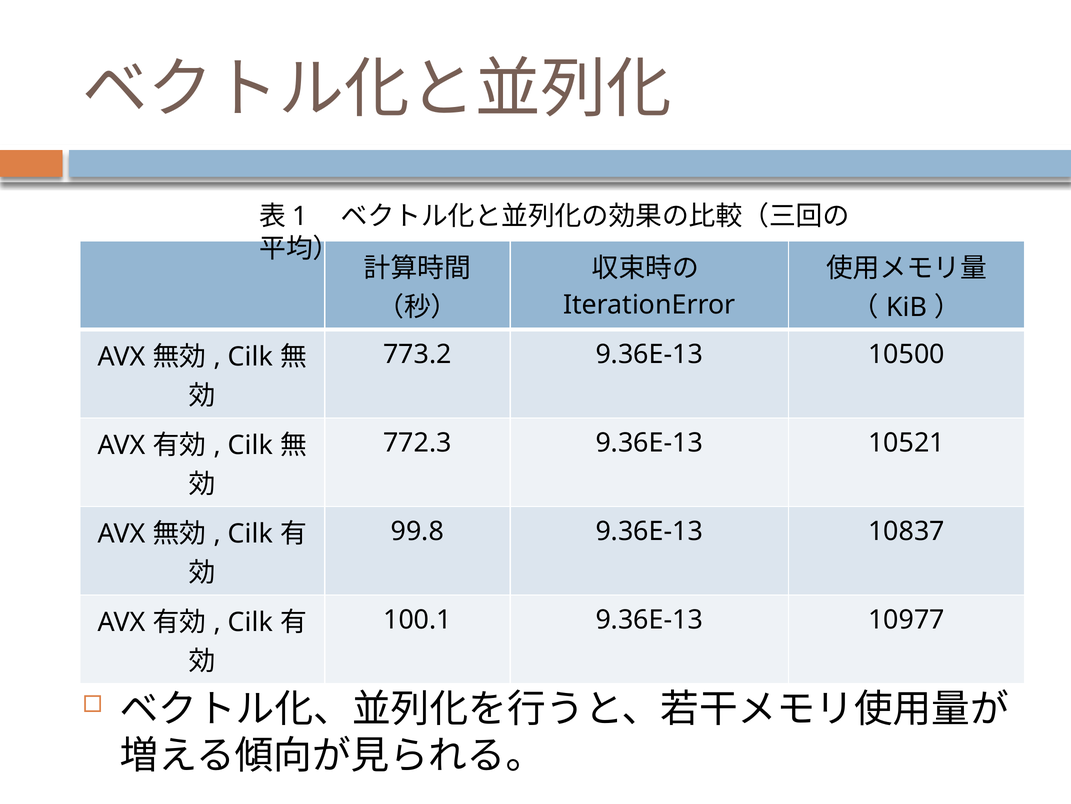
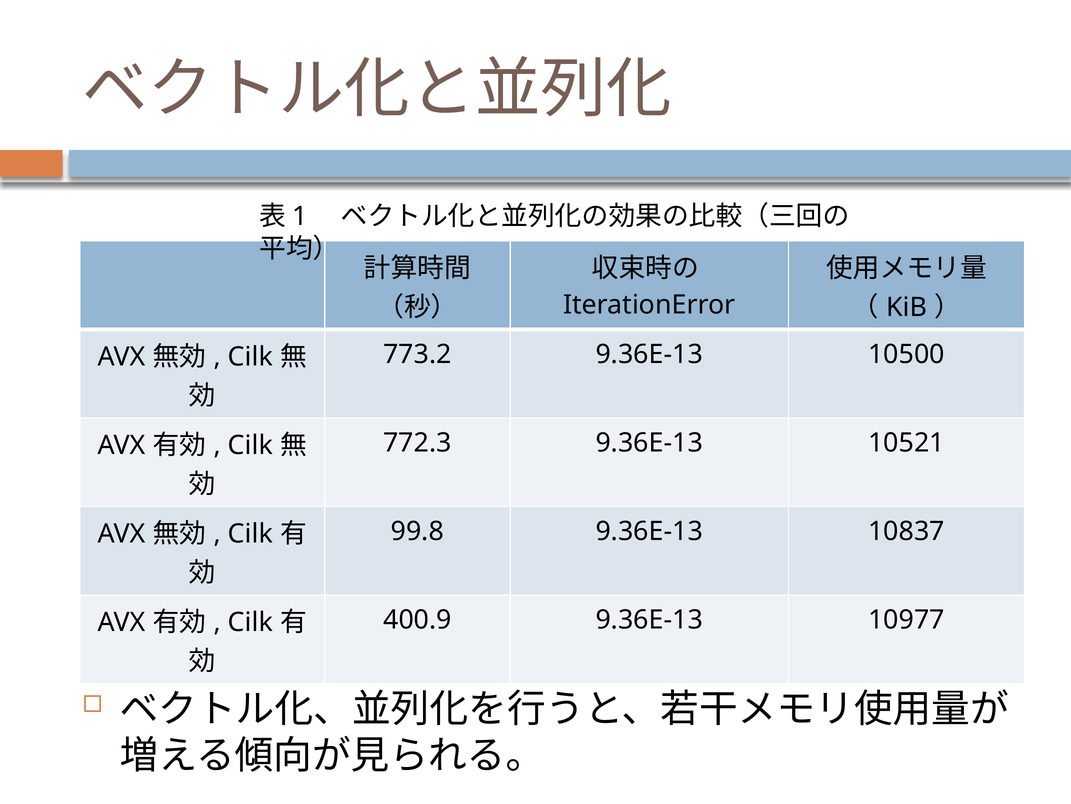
100.1: 100.1 -> 400.9
